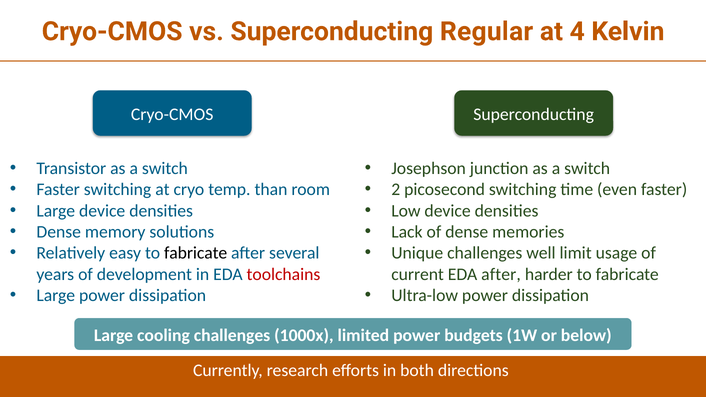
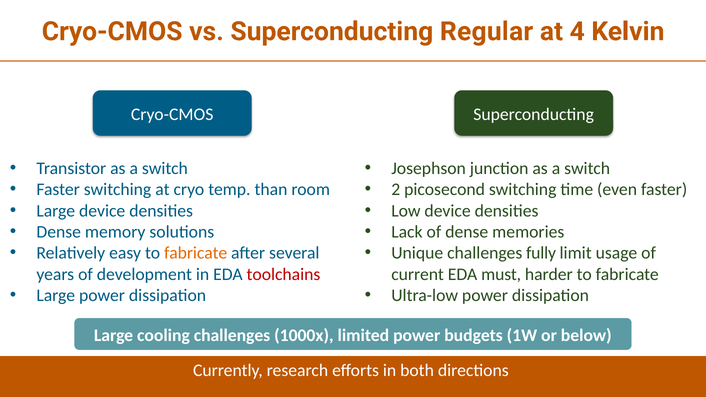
fabricate at (196, 253) colour: black -> orange
well: well -> fully
EDA after: after -> must
